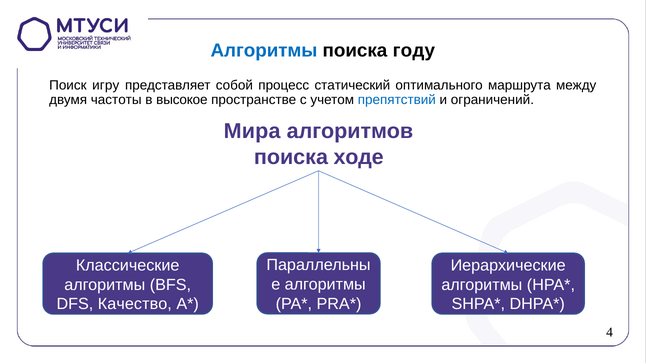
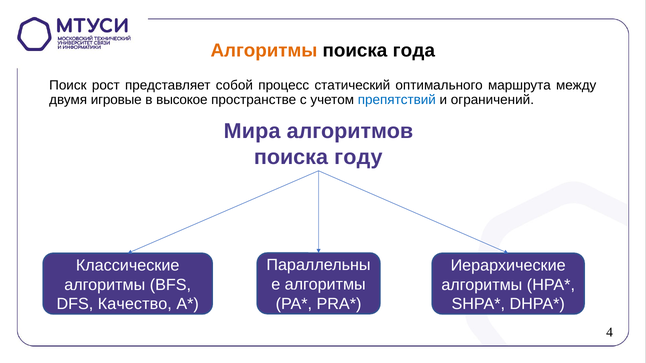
Алгоритмы at (264, 50) colour: blue -> orange
году: году -> года
игру: игру -> рост
частоты: частоты -> игровые
ходе: ходе -> году
